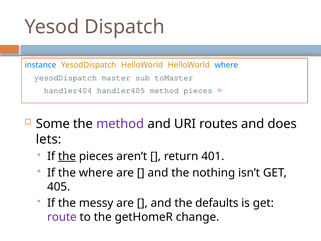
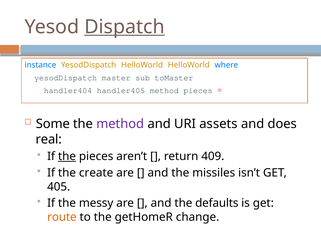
Dispatch underline: none -> present
routes: routes -> assets
lets: lets -> real
401: 401 -> 409
the where: where -> create
nothing: nothing -> missiles
route colour: purple -> orange
